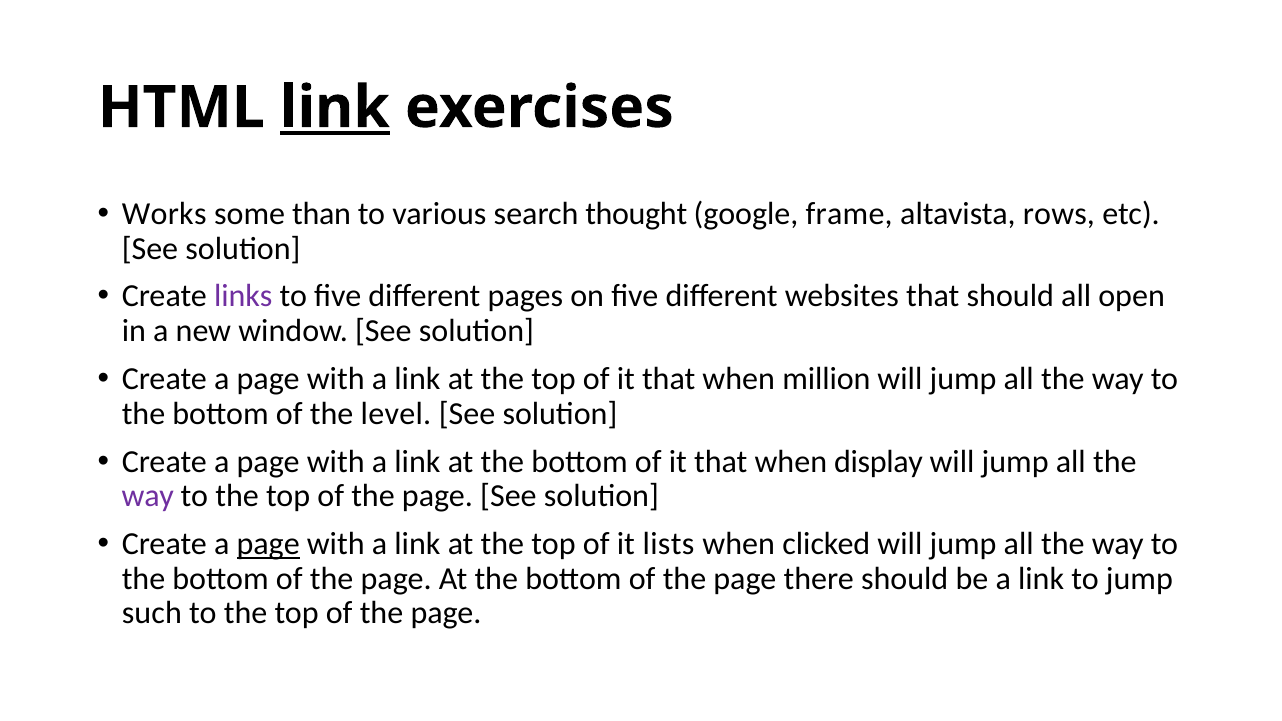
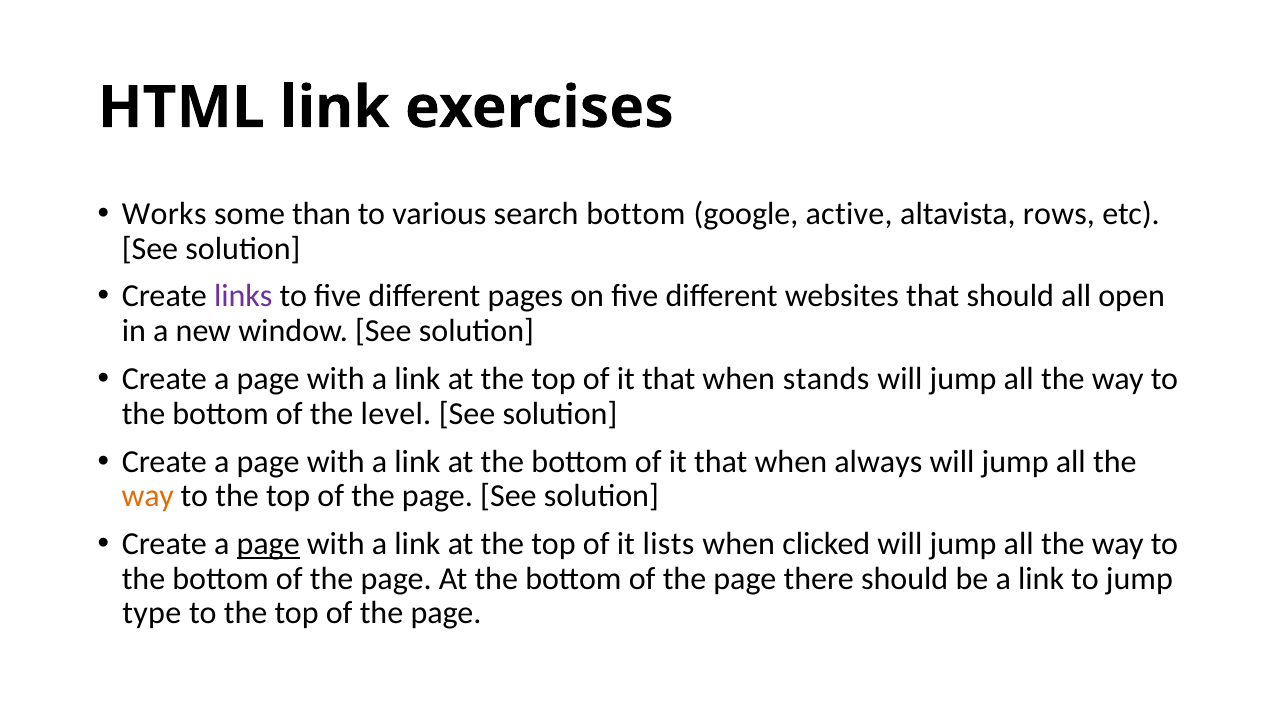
link at (335, 108) underline: present -> none
search thought: thought -> bottom
frame: frame -> active
million: million -> stands
display: display -> always
way at (148, 496) colour: purple -> orange
such: such -> type
